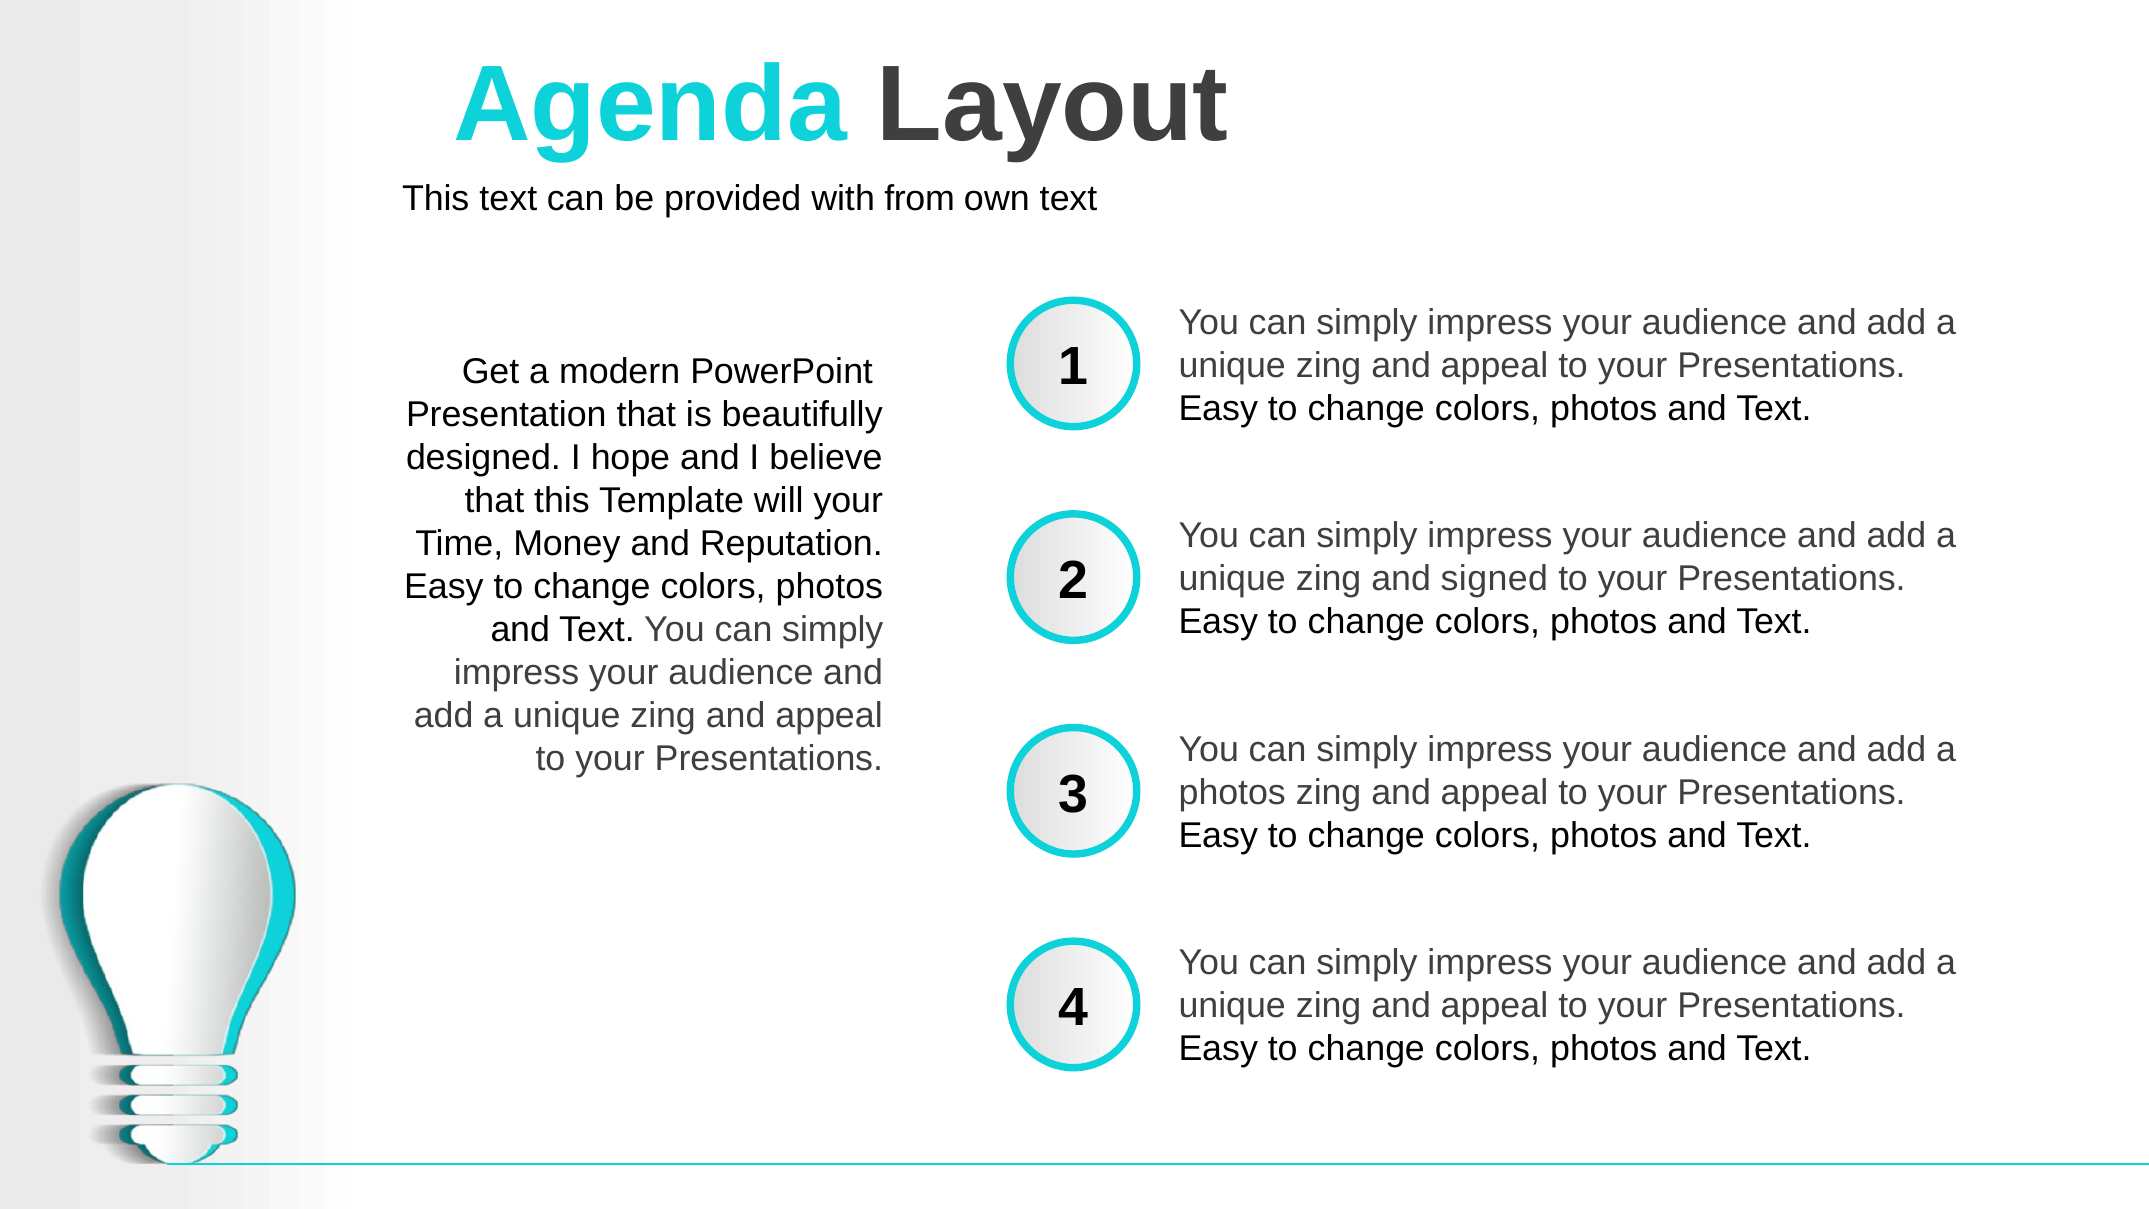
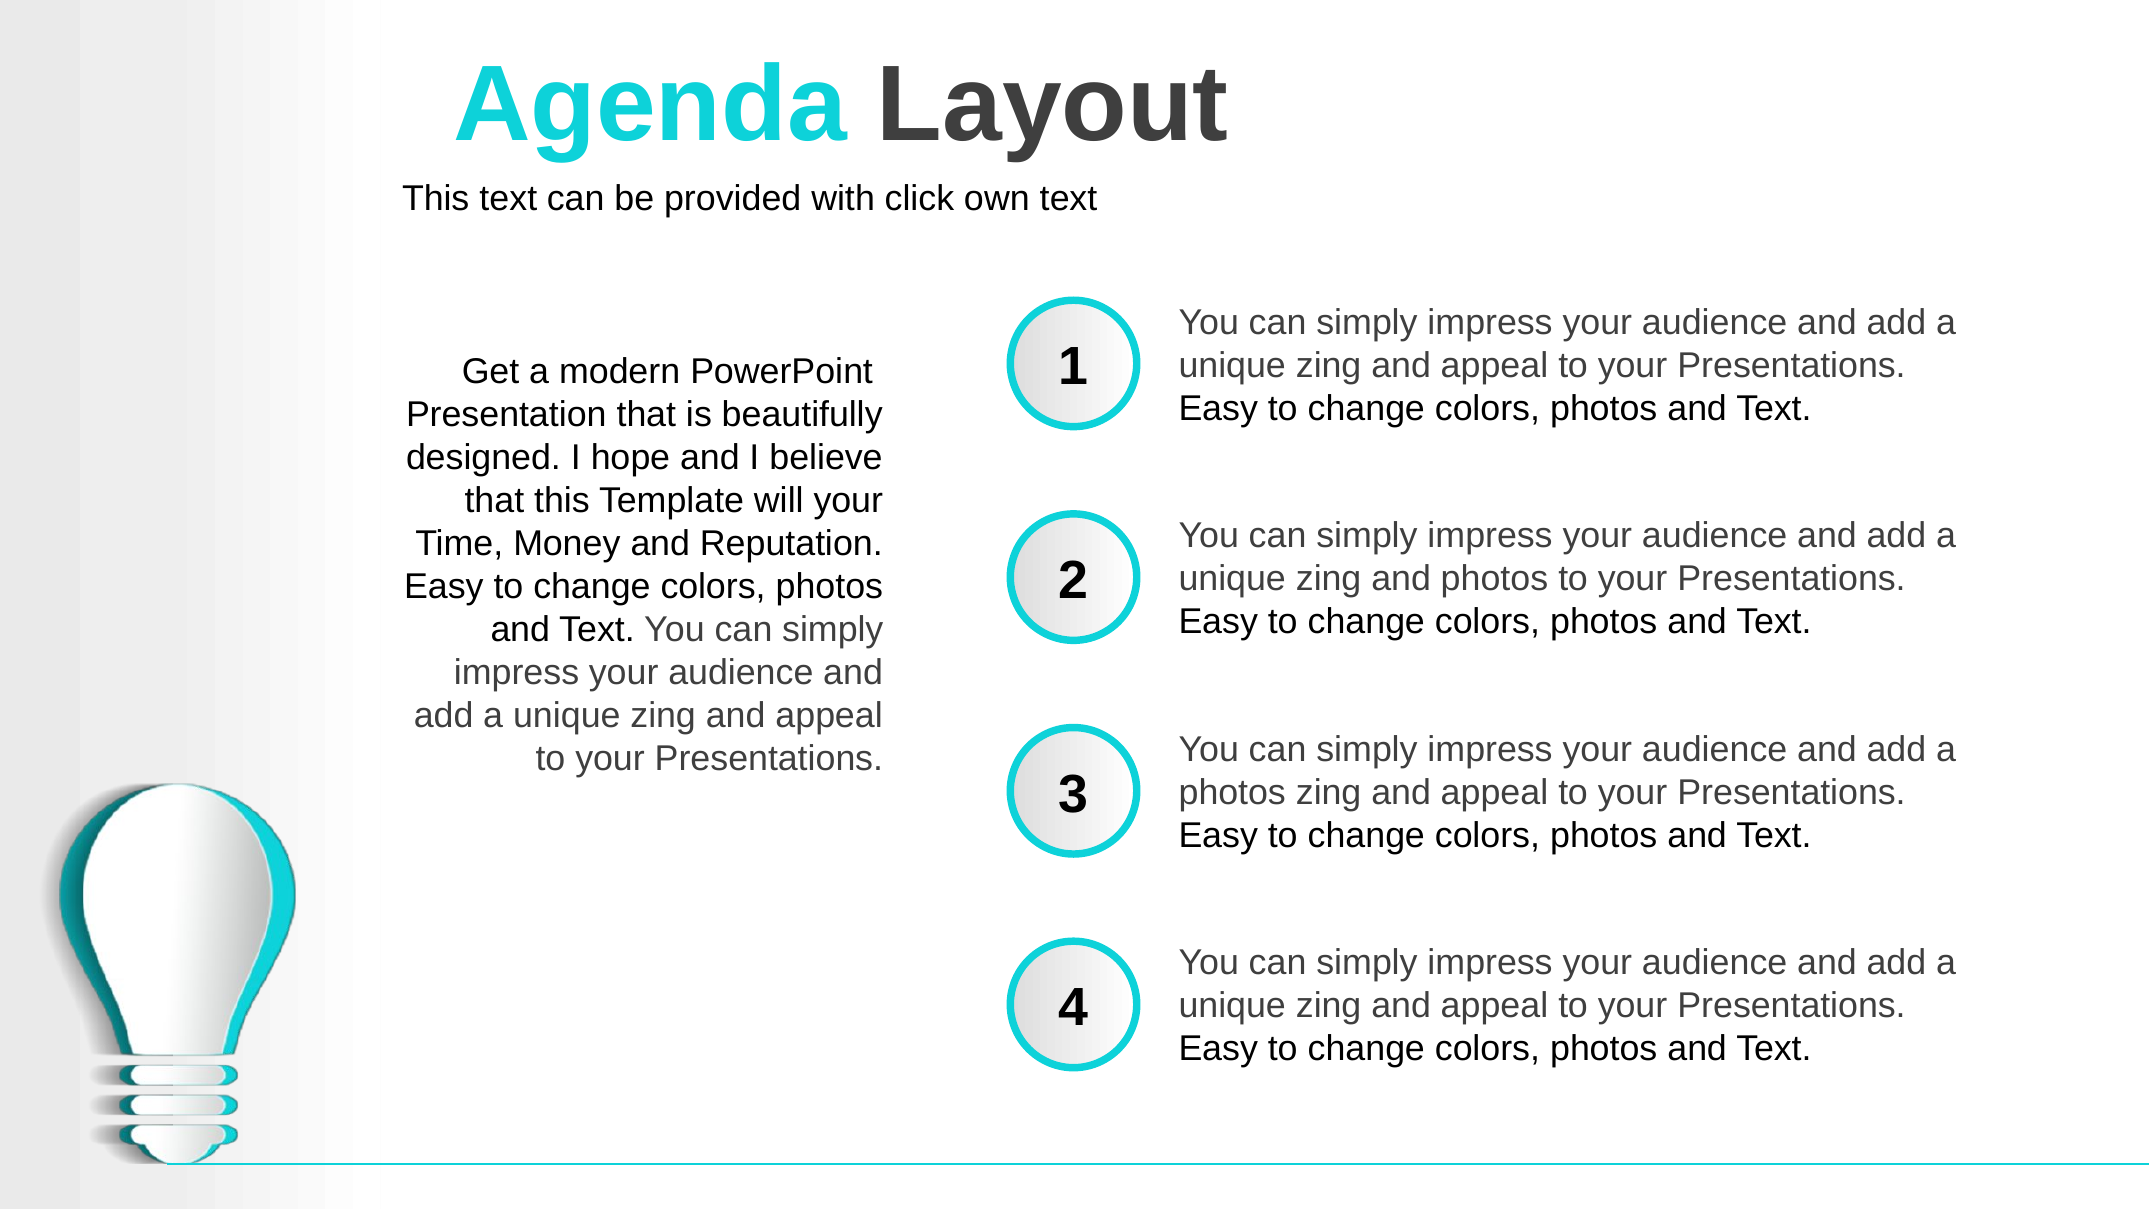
from: from -> click
and signed: signed -> photos
